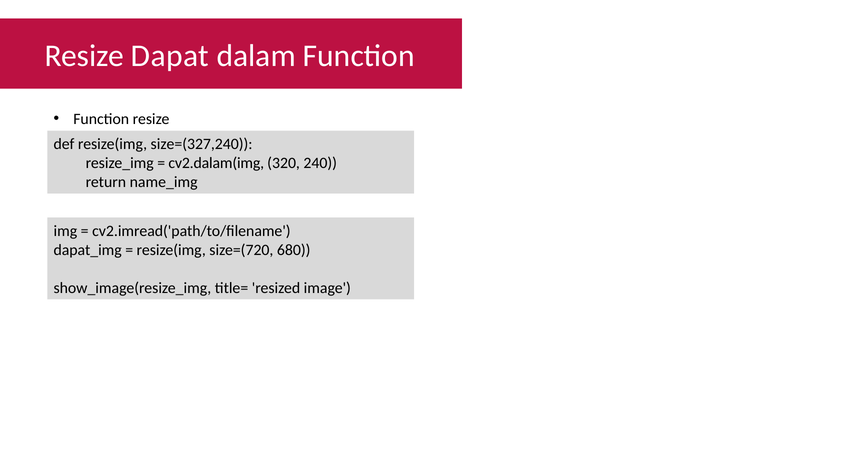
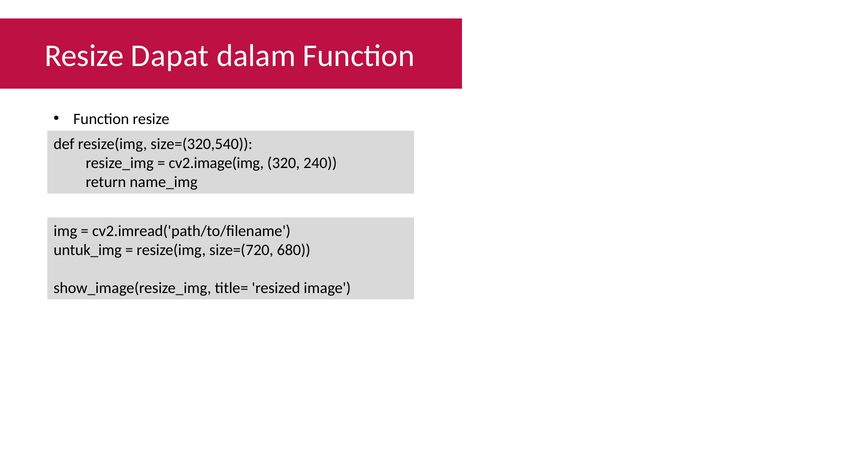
size=(327,240: size=(327,240 -> size=(320,540
cv2.dalam(img: cv2.dalam(img -> cv2.image(img
dapat_img: dapat_img -> untuk_img
